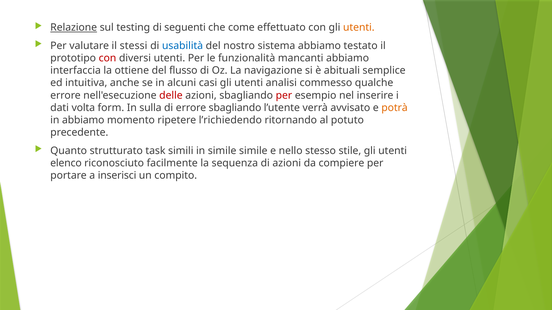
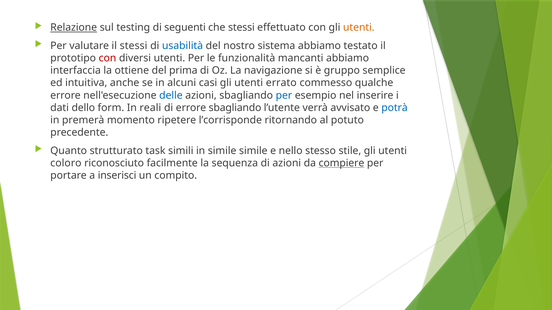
che come: come -> stessi
flusso: flusso -> prima
abituali: abituali -> gruppo
analisi: analisi -> errato
delle colour: red -> blue
per at (284, 95) colour: red -> blue
volta: volta -> dello
sulla: sulla -> reali
potrà colour: orange -> blue
in abbiamo: abbiamo -> premerà
l’richiedendo: l’richiedendo -> l’corrisponde
elenco: elenco -> coloro
compiere underline: none -> present
